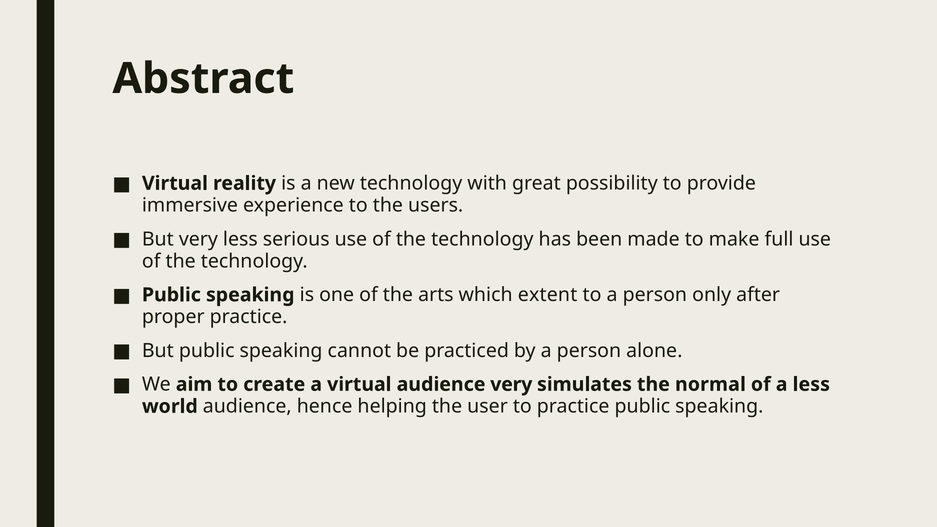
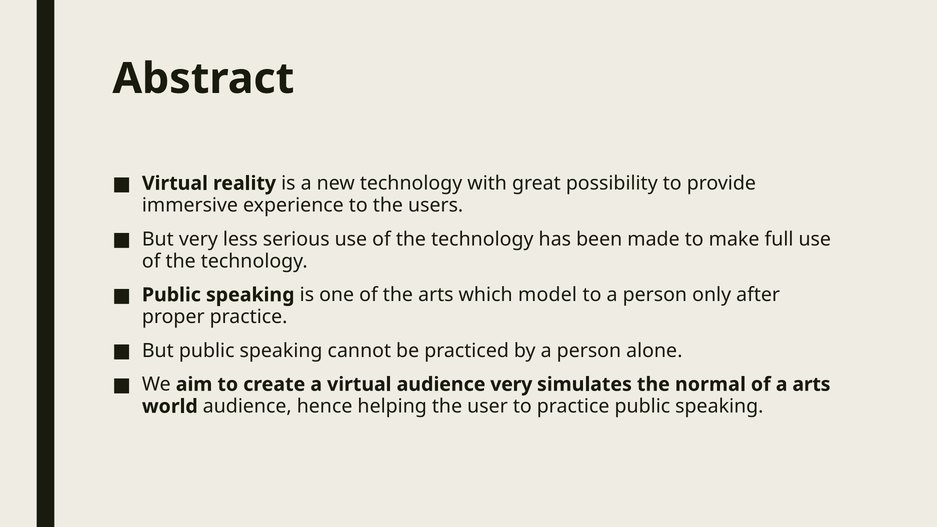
extent: extent -> model
a less: less -> arts
